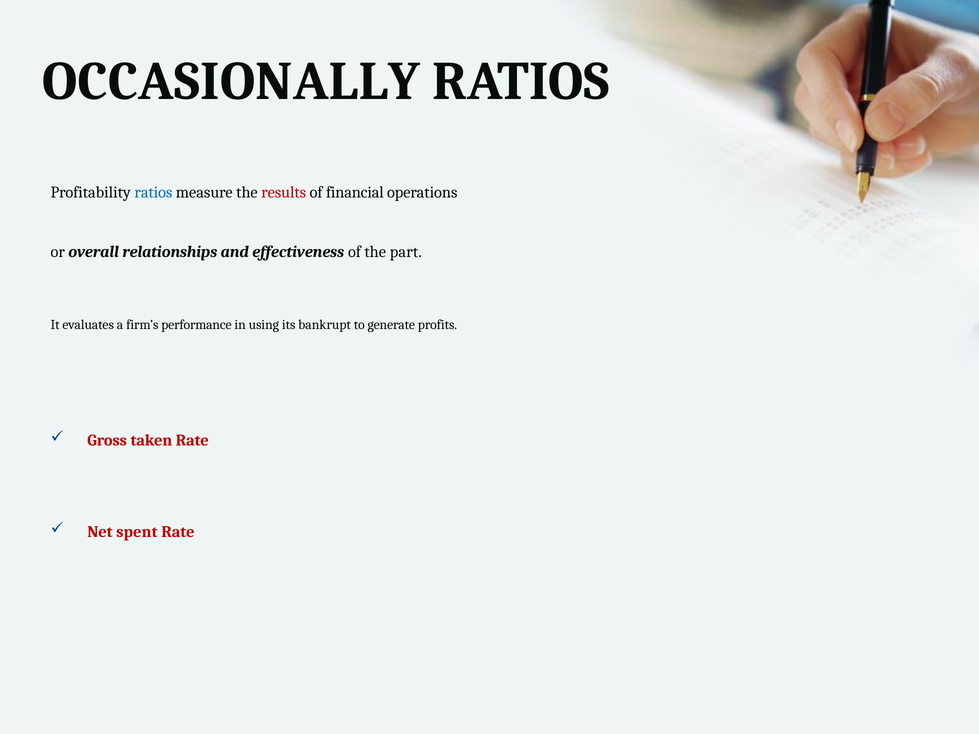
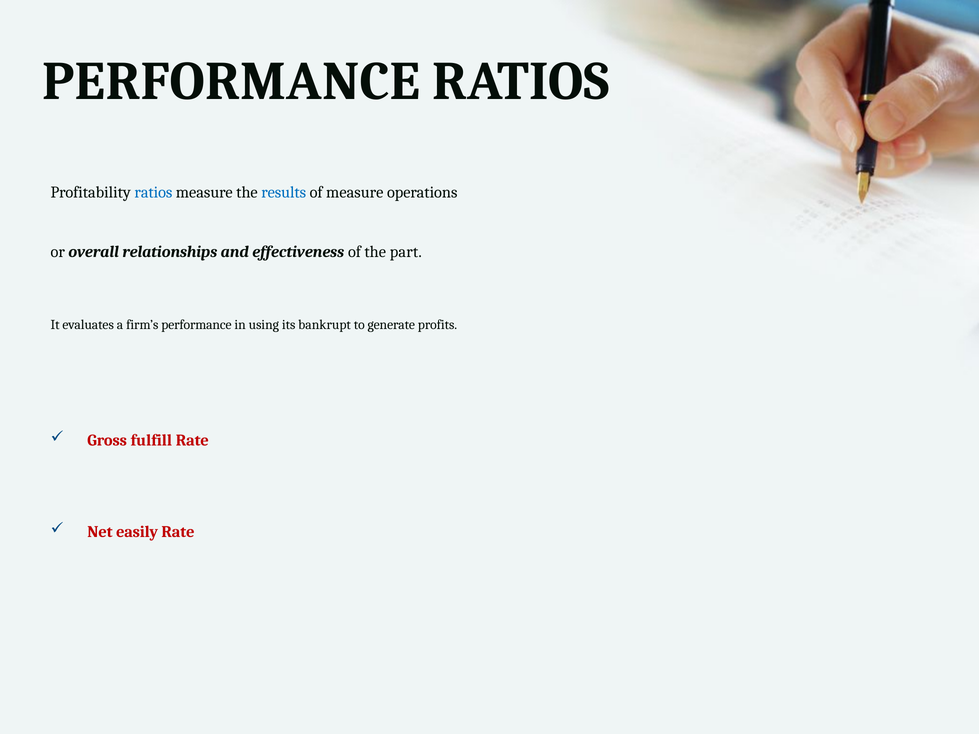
OCCASIONALLY at (231, 81): OCCASIONALLY -> PERFORMANCE
results colour: red -> blue
of financial: financial -> measure
taken: taken -> fulfill
spent: spent -> easily
